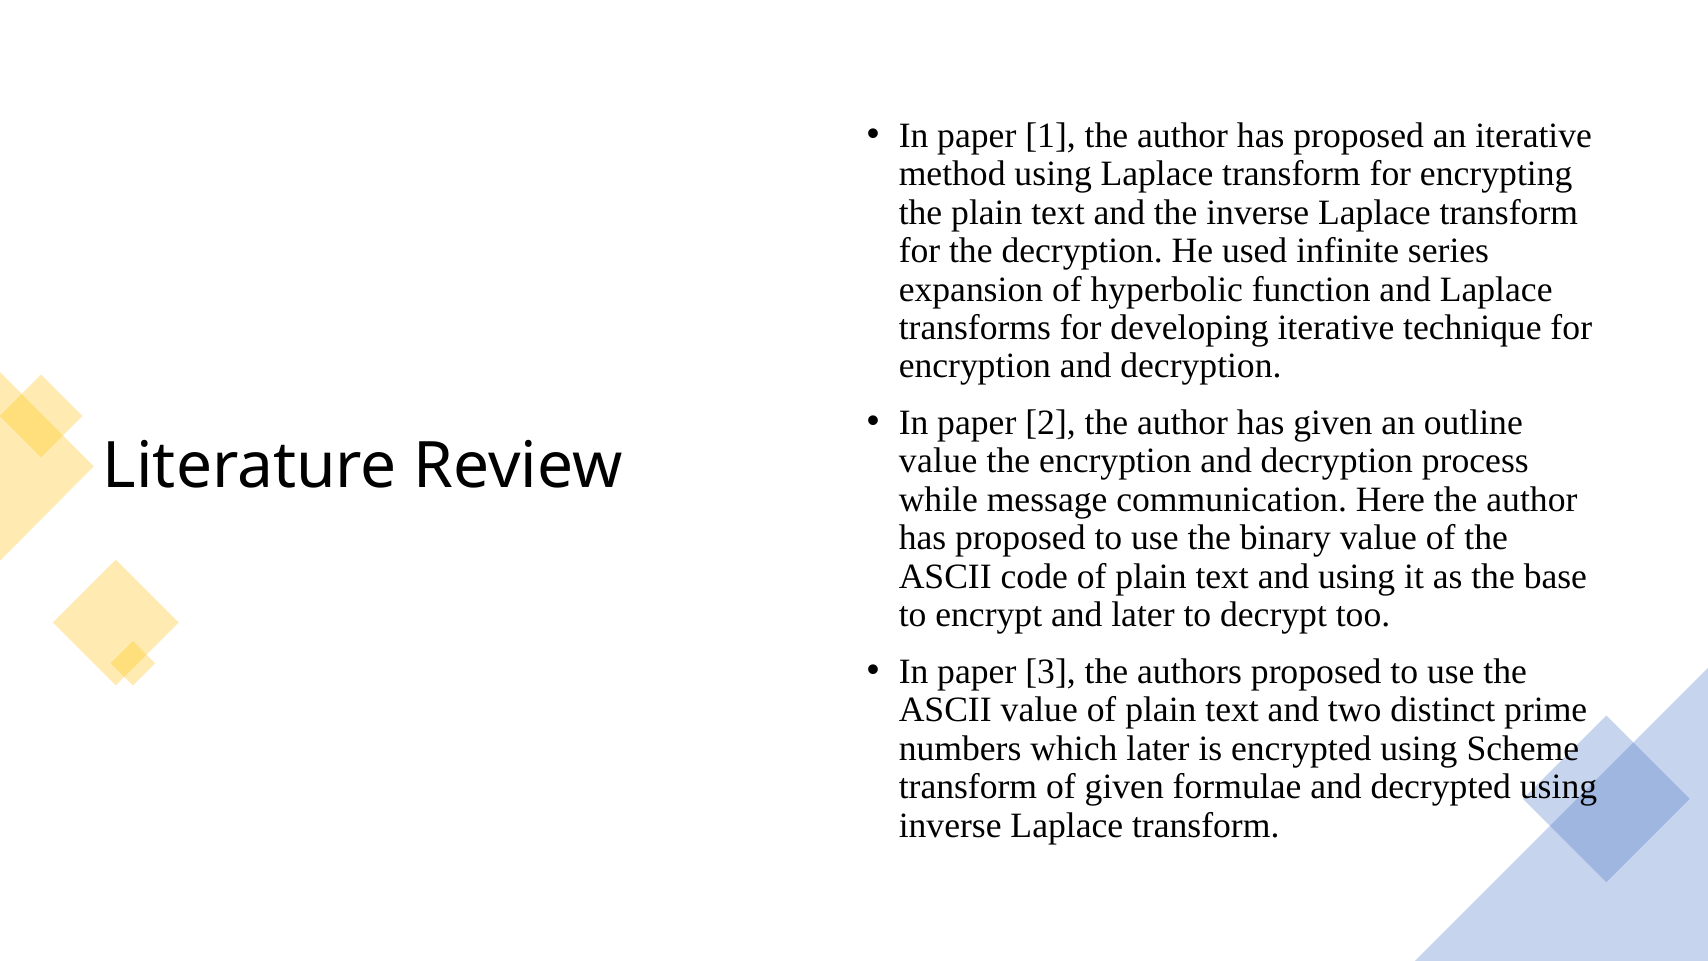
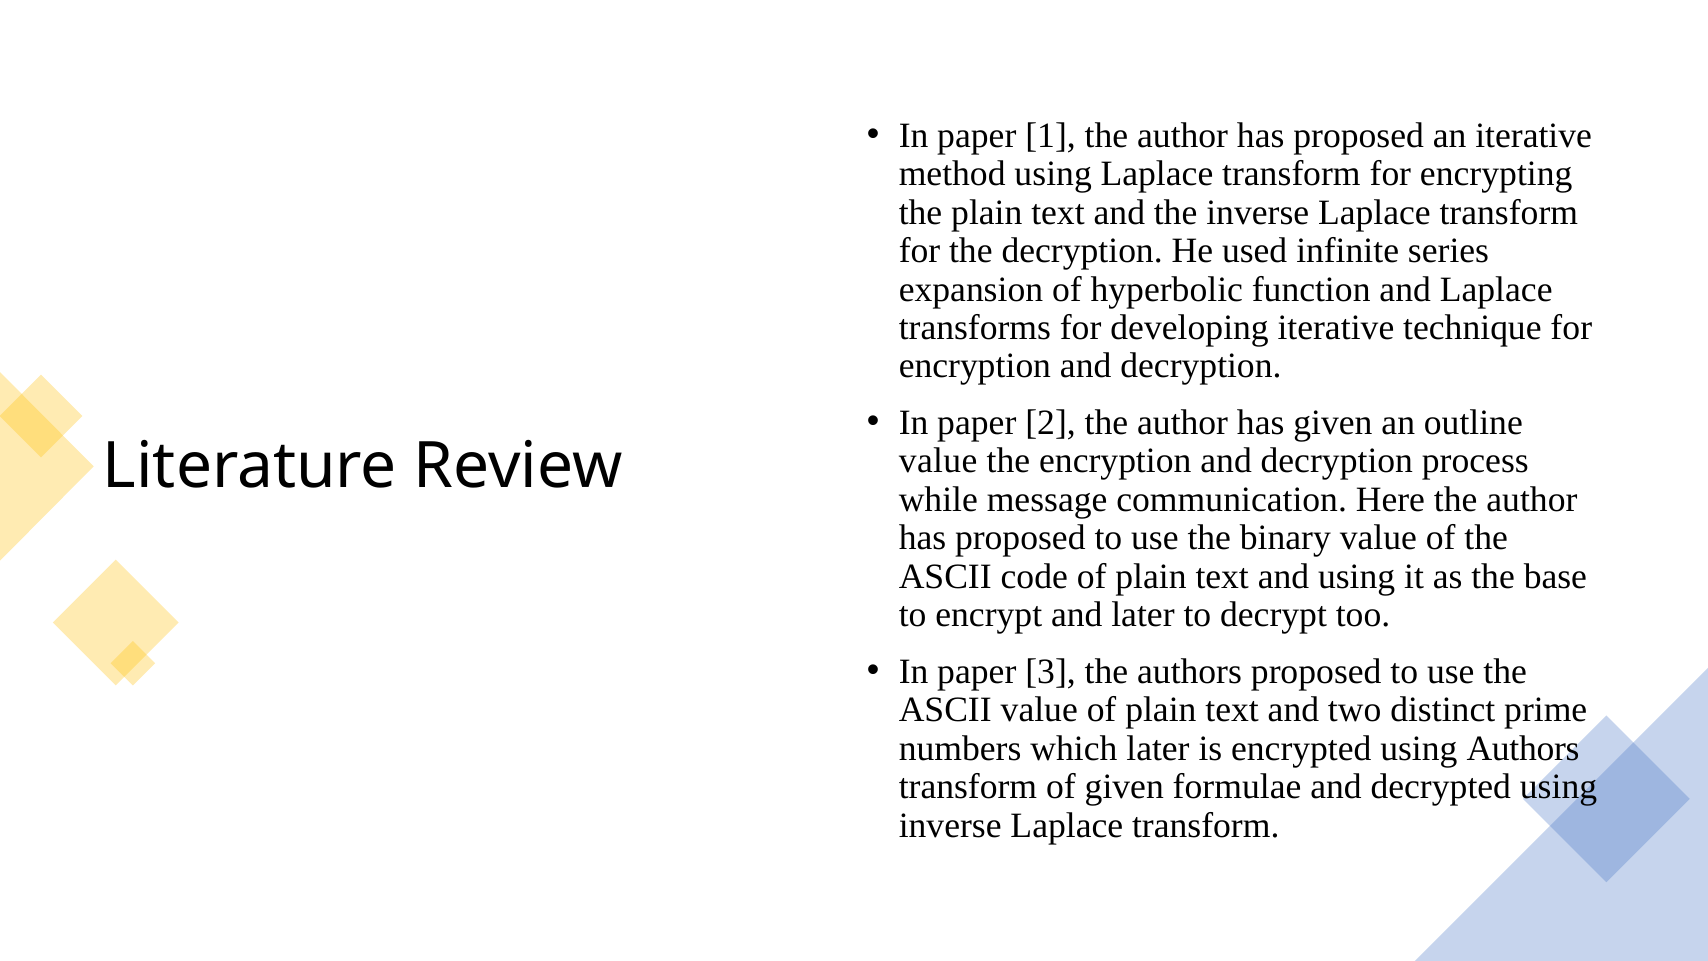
using Scheme: Scheme -> Authors
